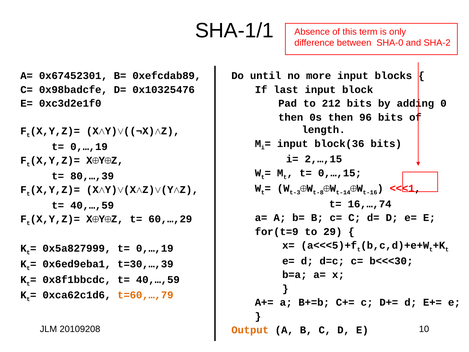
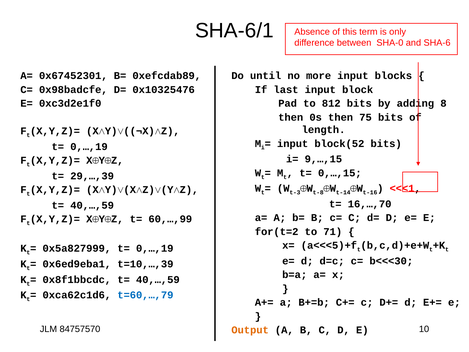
SHA-1/1: SHA-1/1 -> SHA-6/1
SHA-2: SHA-2 -> SHA-6
212: 212 -> 812
0: 0 -> 8
96: 96 -> 75
block(36: block(36 -> block(52
2,…,15: 2,…,15 -> 9,…,15
80,…,39: 80,…,39 -> 29,…,39
16,…,74: 16,…,74 -> 16,…,70
60,…,29: 60,…,29 -> 60,…,99
for(t=9: for(t=9 -> for(t=2
29: 29 -> 71
t=30,…,39: t=30,…,39 -> t=10,…,39
t=60,…,79 colour: orange -> blue
20109208: 20109208 -> 84757570
